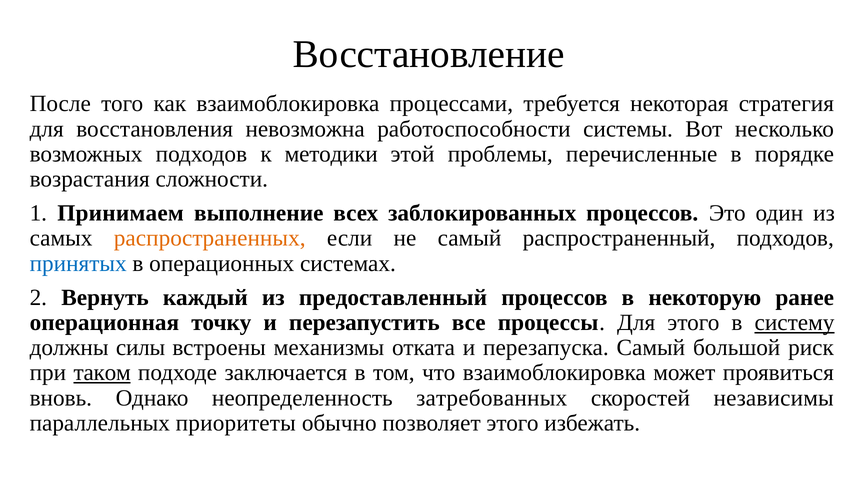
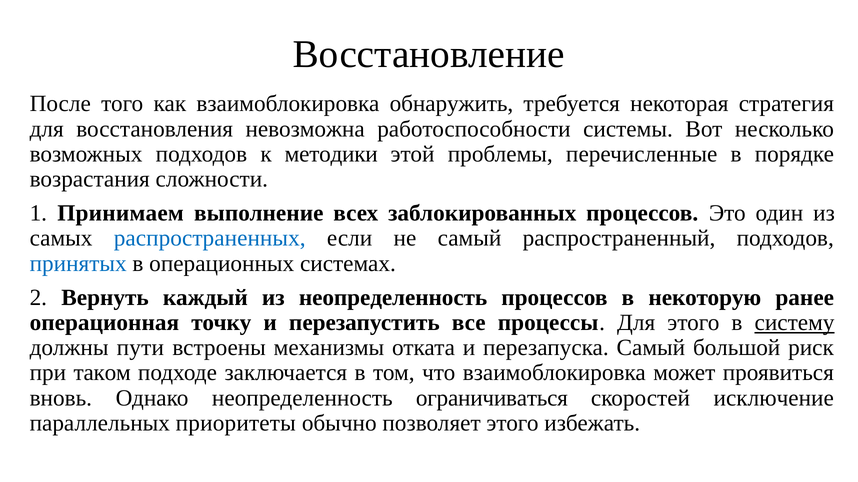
процессами: процессами -> обнаружить
распространенных colour: orange -> blue
из предоставленный: предоставленный -> неопределенность
силы: силы -> пути
таком underline: present -> none
затребованных: затребованных -> ограничиваться
независимы: независимы -> исключение
